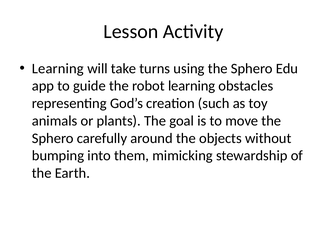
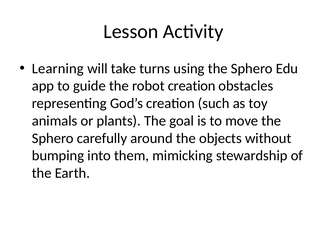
robot learning: learning -> creation
